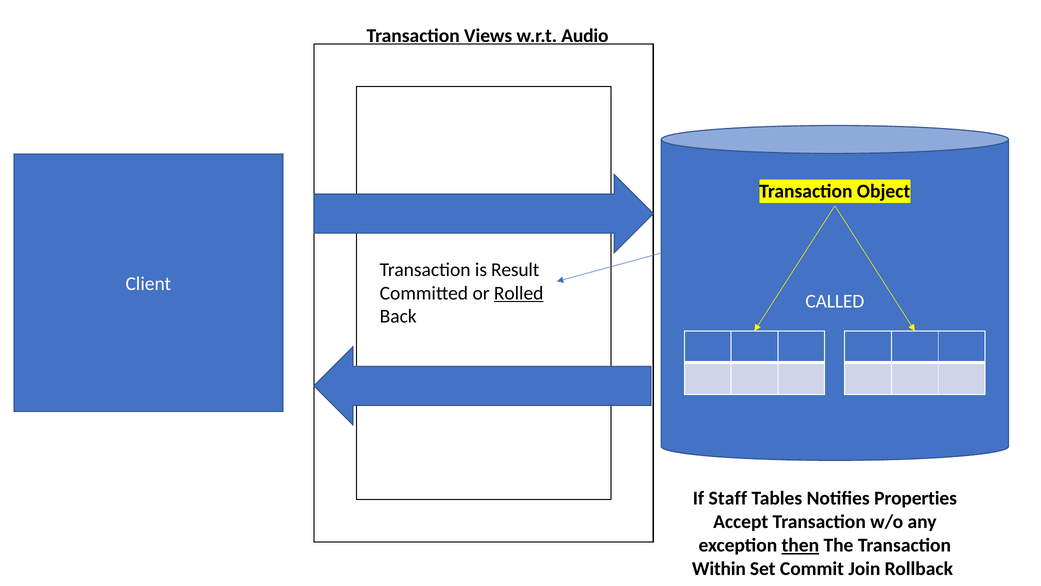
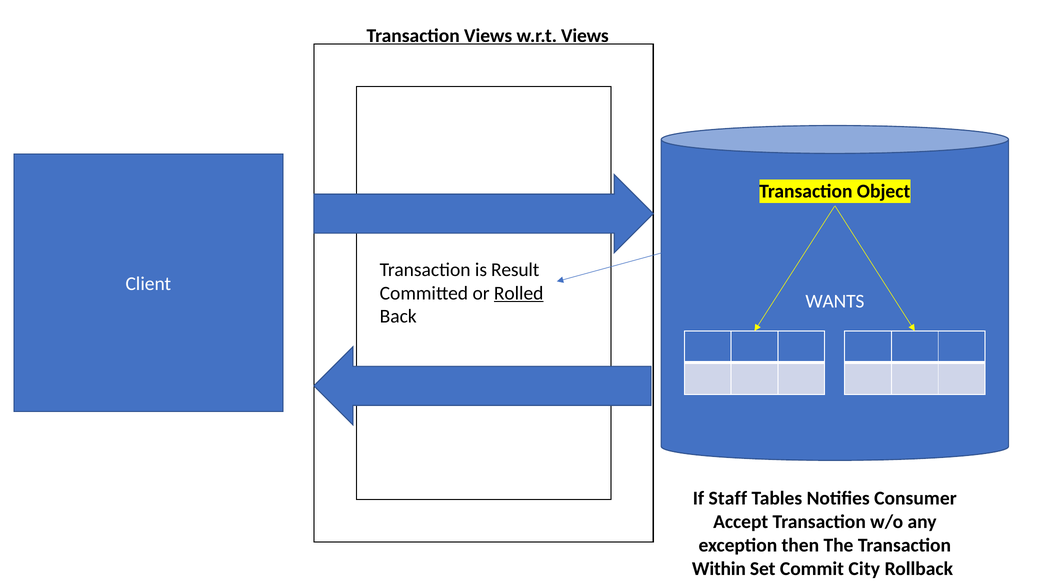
w.r.t Audio: Audio -> Views
CALLED: CALLED -> WANTS
Properties: Properties -> Consumer
then underline: present -> none
Join: Join -> City
